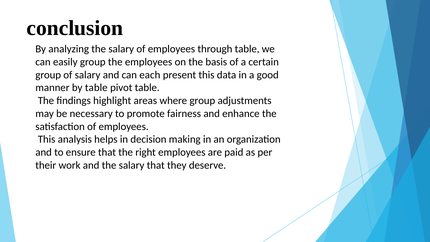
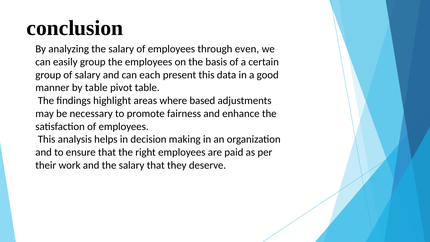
through table: table -> even
where group: group -> based
